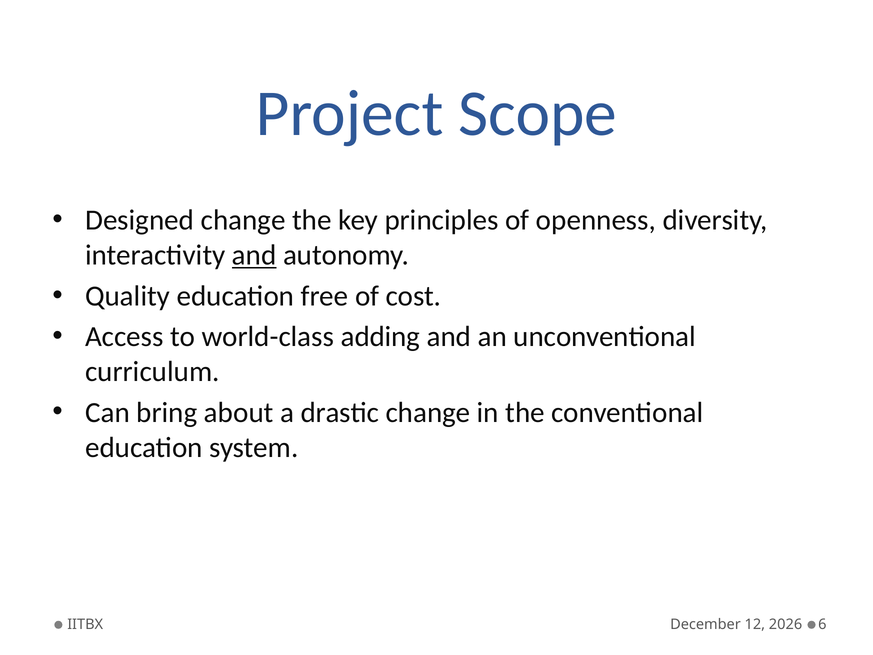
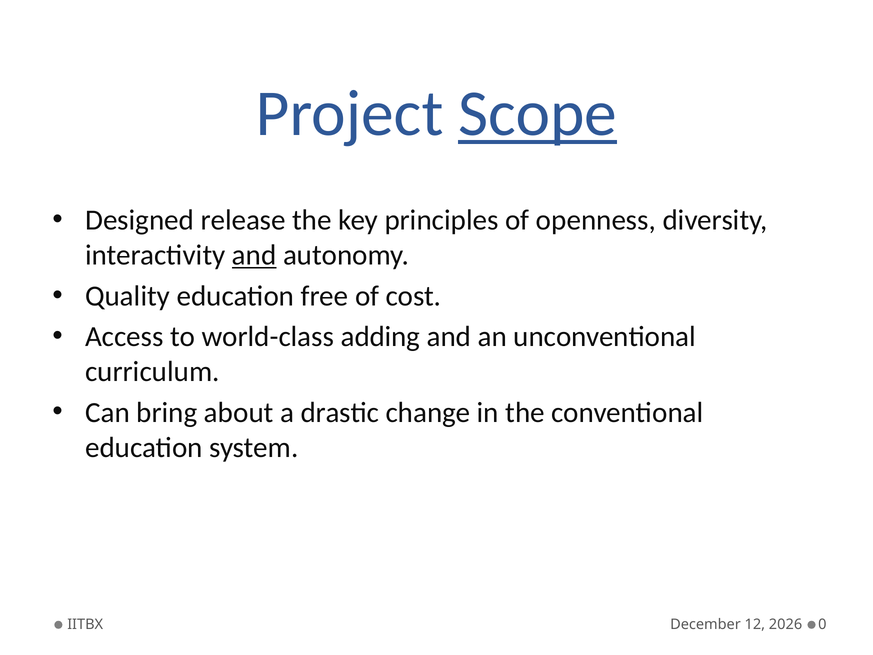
Scope underline: none -> present
Designed change: change -> release
6: 6 -> 0
